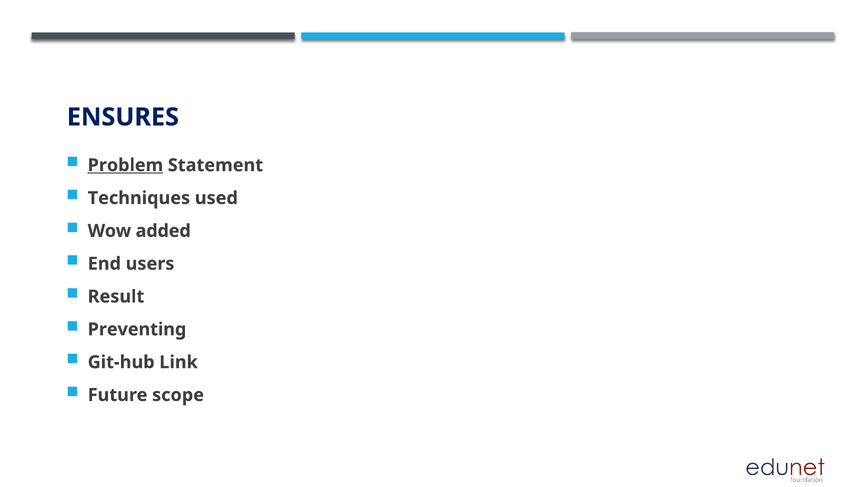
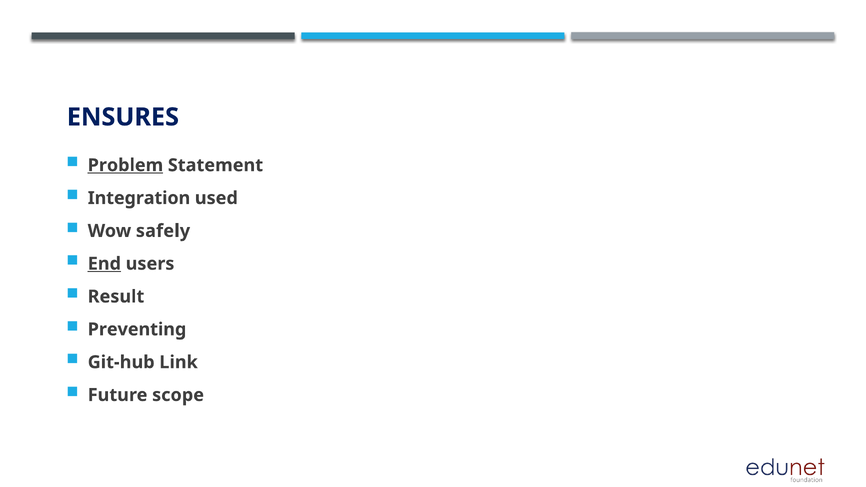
Techniques: Techniques -> Integration
added: added -> safely
End underline: none -> present
